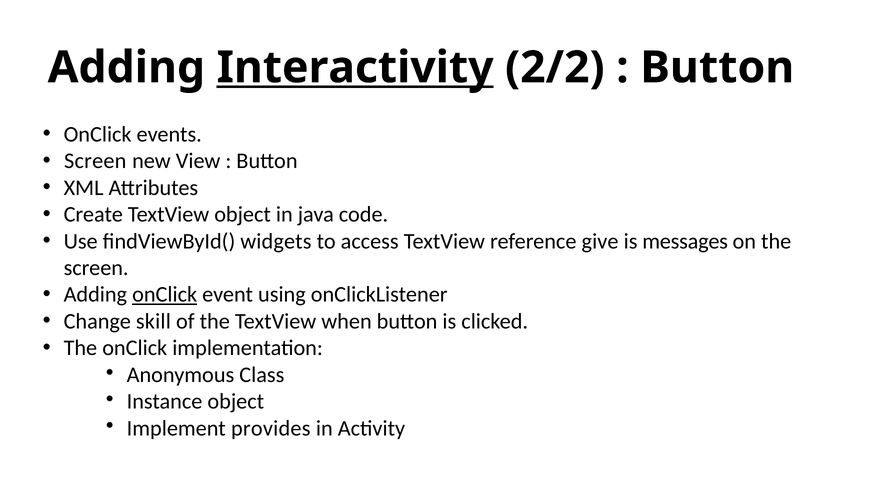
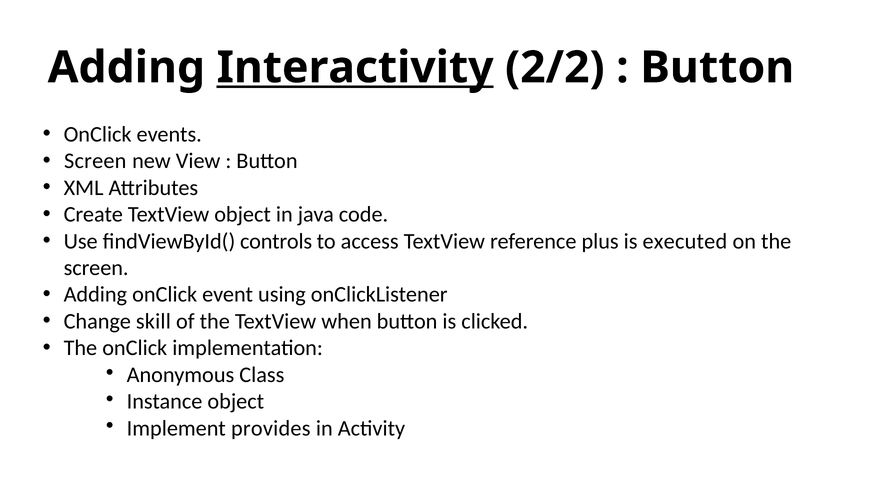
widgets: widgets -> controls
give: give -> plus
messages: messages -> executed
onClick at (165, 295) underline: present -> none
